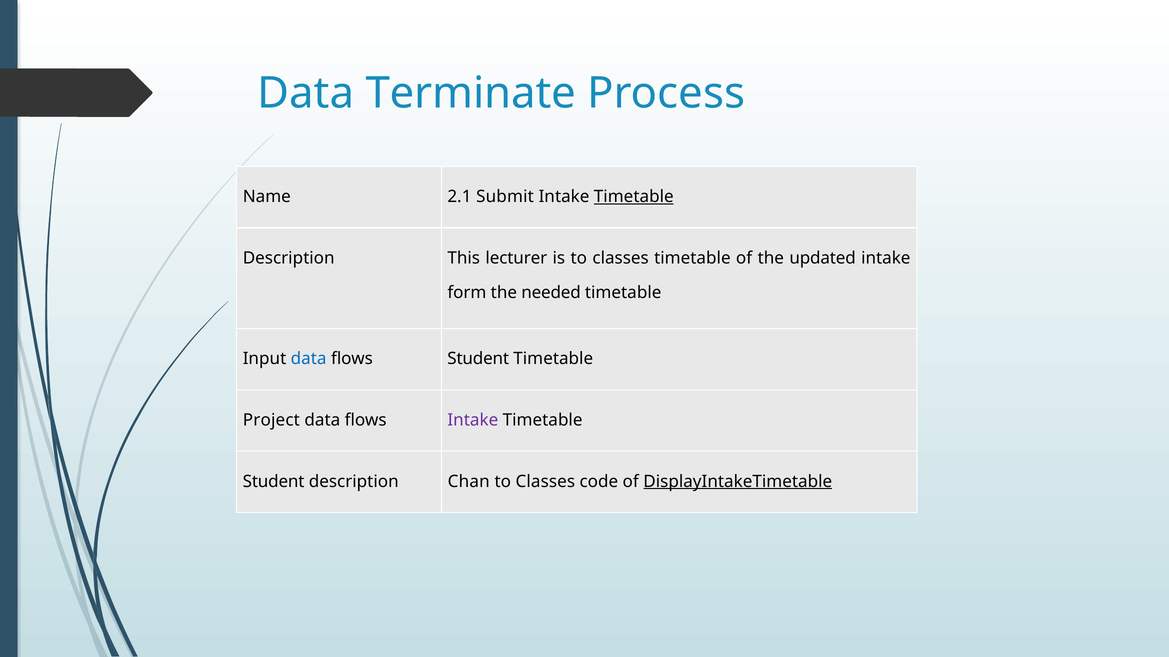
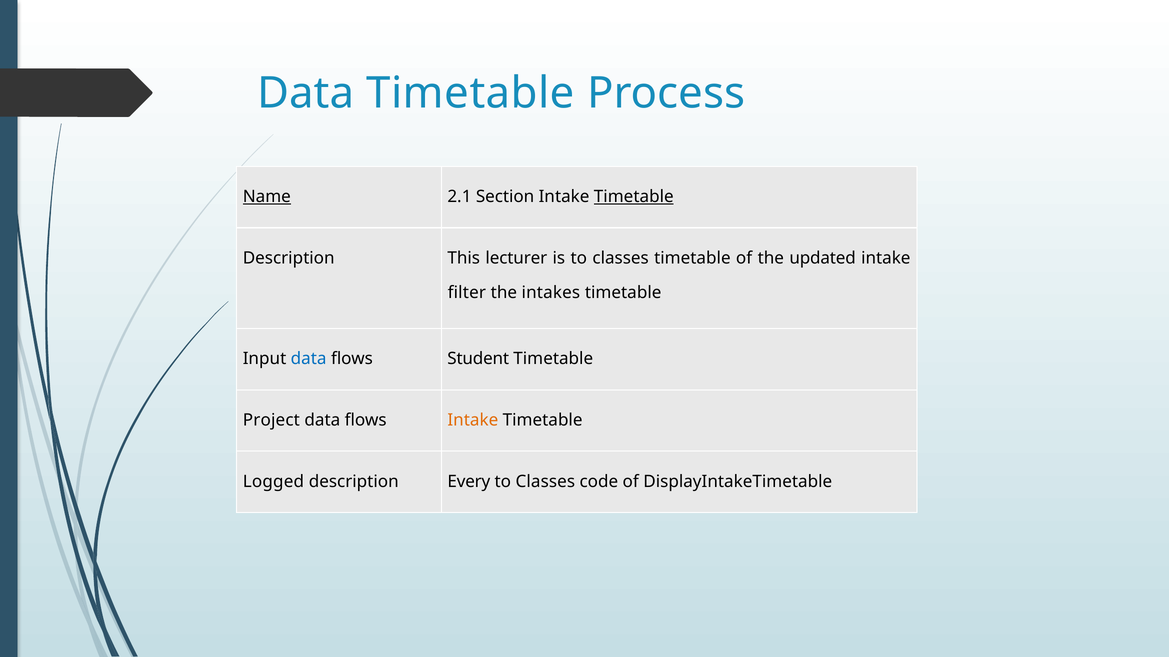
Data Terminate: Terminate -> Timetable
Name underline: none -> present
Submit: Submit -> Section
form: form -> filter
needed: needed -> intakes
Intake at (473, 420) colour: purple -> orange
Student at (274, 482): Student -> Logged
Chan: Chan -> Every
DisplayIntakeTimetable underline: present -> none
